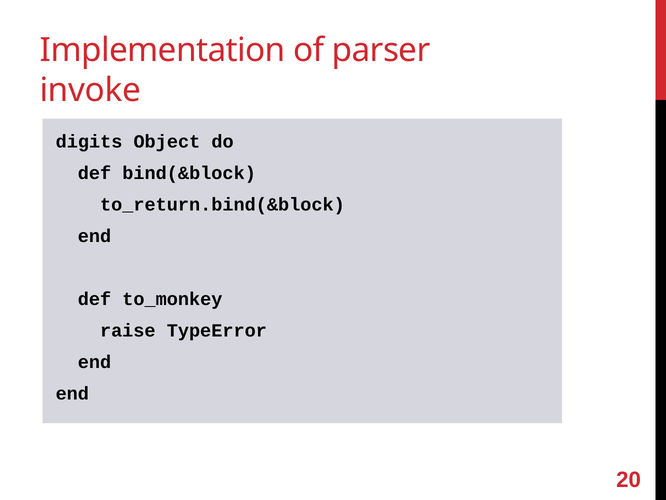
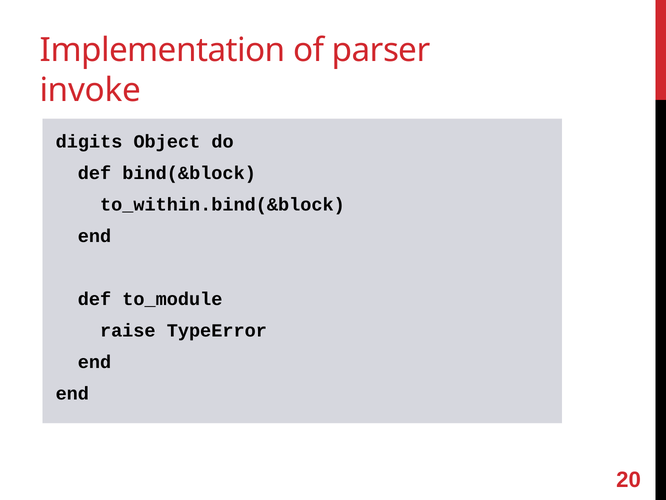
to_return.bind(&block: to_return.bind(&block -> to_within.bind(&block
to_monkey: to_monkey -> to_module
